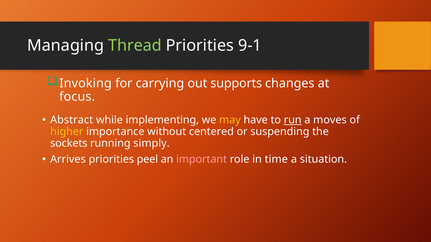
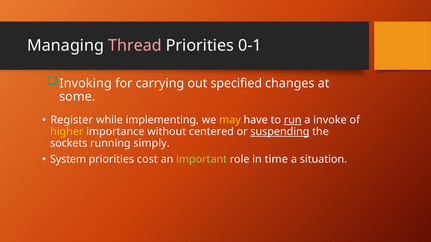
Thread colour: light green -> pink
9-1: 9-1 -> 0-1
supports: supports -> specified
focus: focus -> some
Abstract: Abstract -> Register
moves: moves -> invoke
suspending underline: none -> present
Arrives: Arrives -> System
peel: peel -> cost
important colour: pink -> light green
